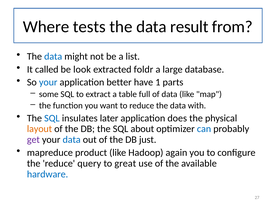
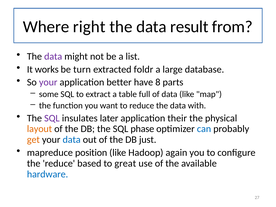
tests: tests -> right
data at (53, 56) colour: blue -> purple
called: called -> works
look: look -> turn
your at (48, 82) colour: blue -> purple
1: 1 -> 8
SQL at (52, 118) colour: blue -> purple
does: does -> their
about: about -> phase
get colour: purple -> orange
product: product -> position
query: query -> based
